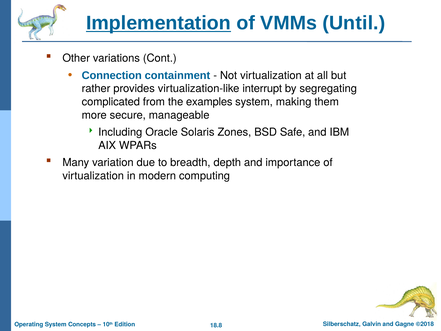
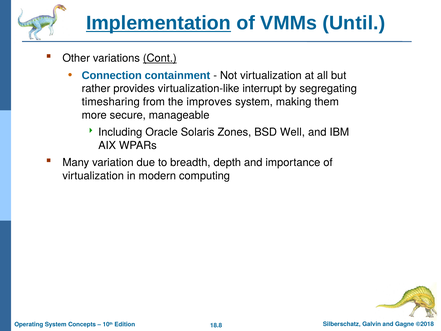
Cont underline: none -> present
complicated: complicated -> timesharing
examples: examples -> improves
Safe: Safe -> Well
